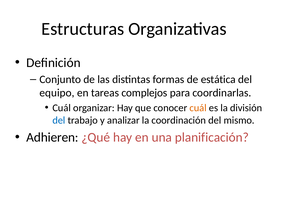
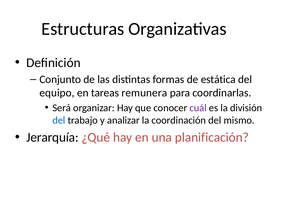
complejos: complejos -> remunera
Cuál at (62, 108): Cuál -> Será
cuál at (198, 108) colour: orange -> purple
Adhieren: Adhieren -> Jerarquía
